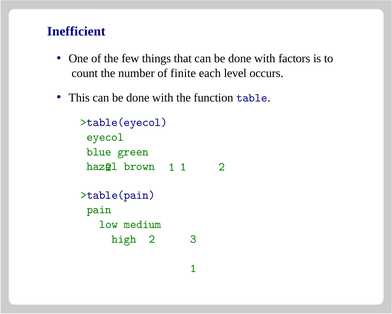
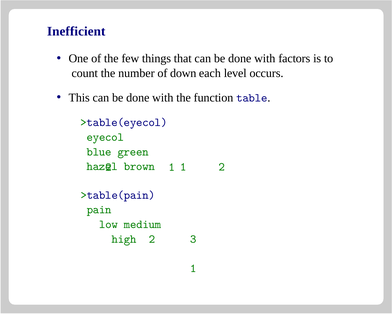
finite: finite -> down
